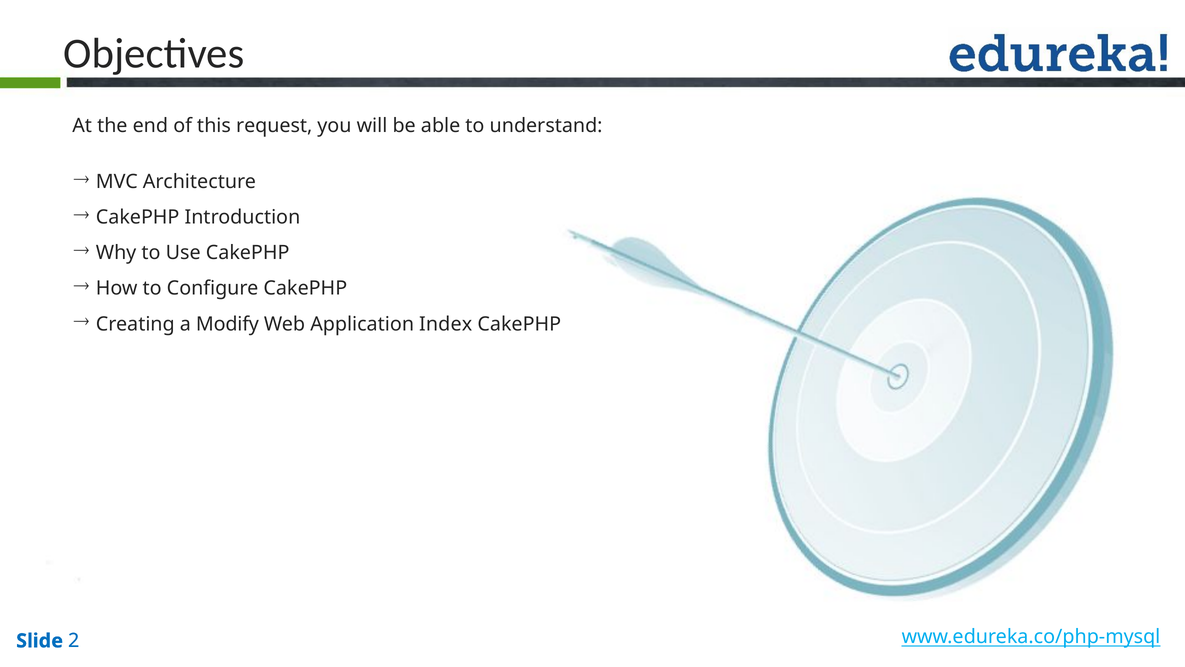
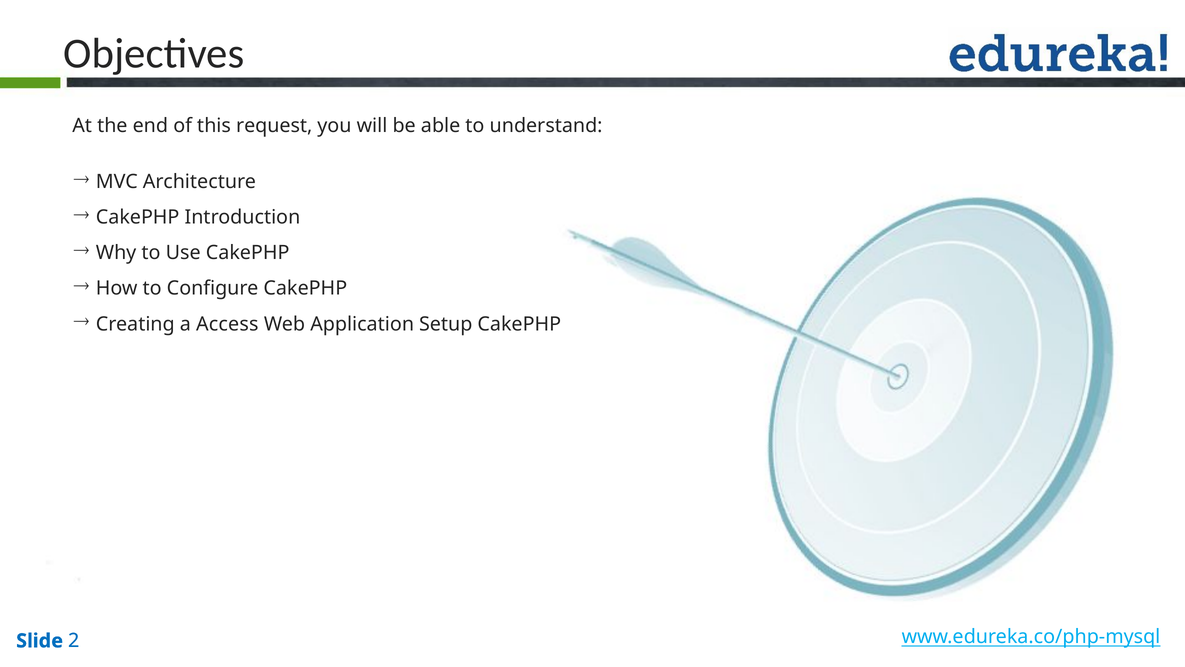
Modify: Modify -> Access
Index: Index -> Setup
